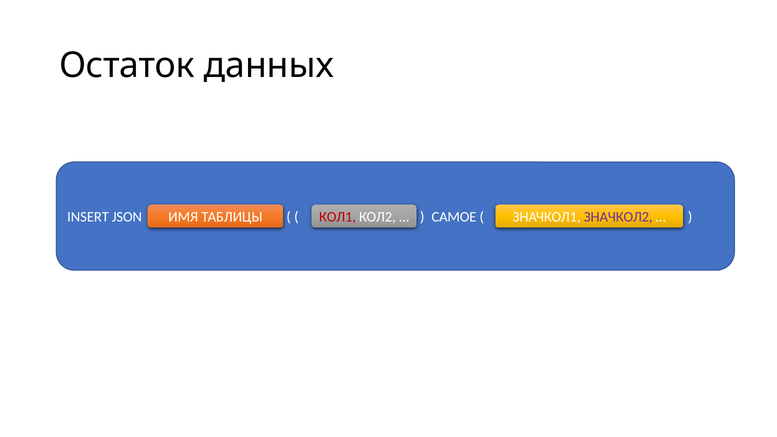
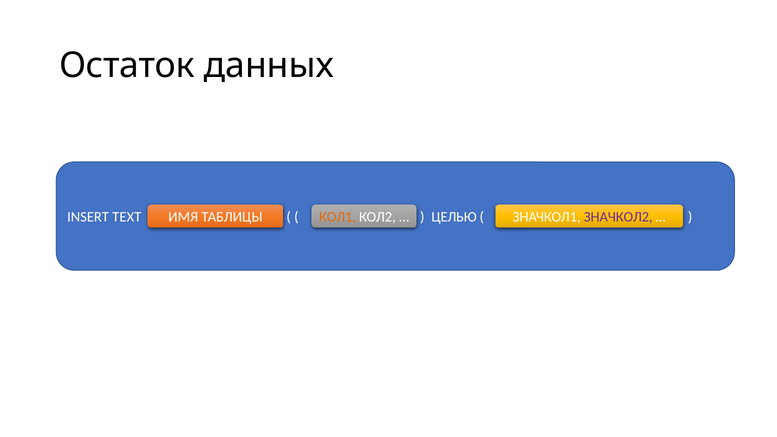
JSON: JSON -> TEXT
КОЛ1 colour: red -> orange
САМОЕ: САМОЕ -> ЦЕЛЬЮ
